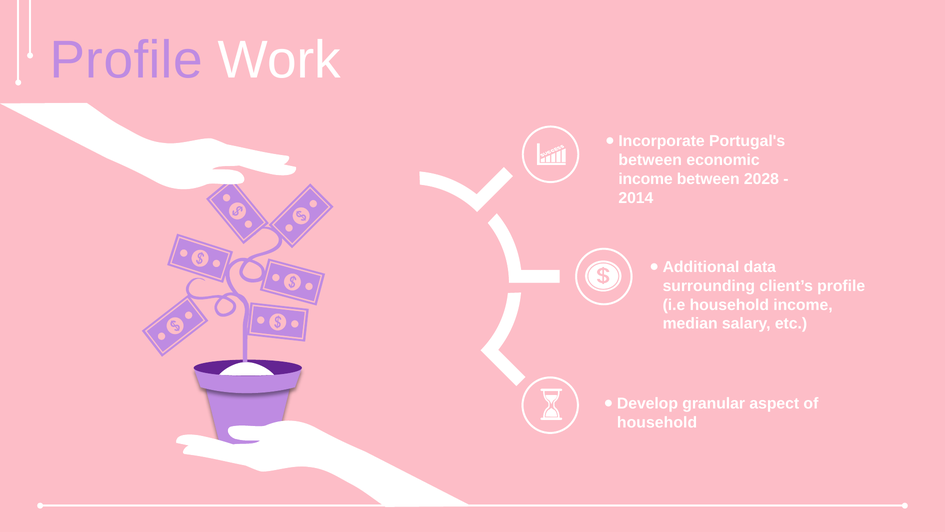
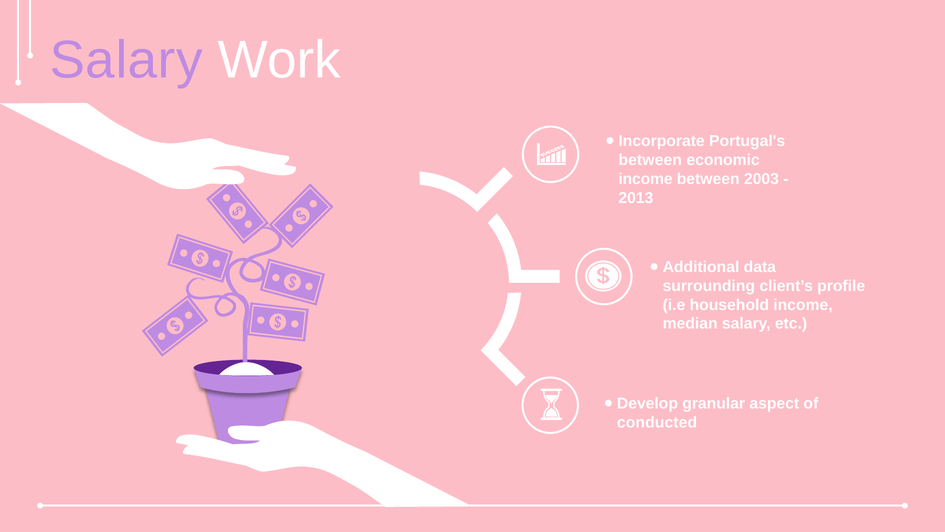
Profile at (126, 60): Profile -> Salary
2028: 2028 -> 2003
2014: 2014 -> 2013
household at (657, 422): household -> conducted
